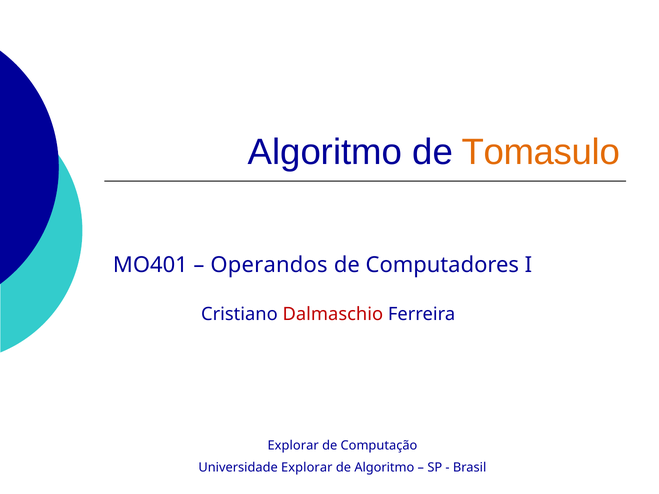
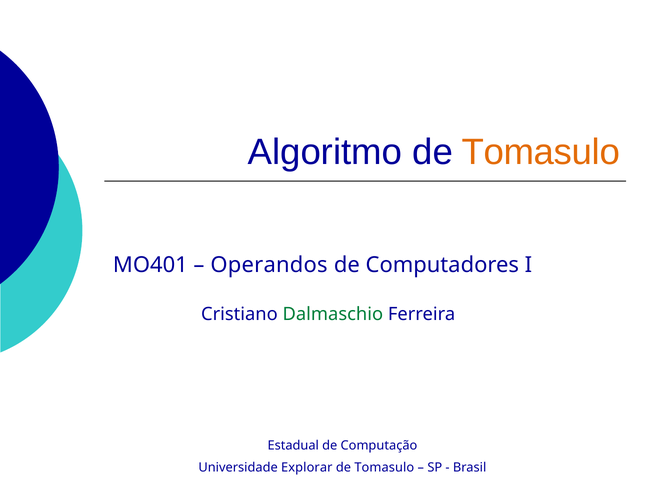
Dalmaschio colour: red -> green
Explorar at (293, 446): Explorar -> Estadual
Algoritmo at (384, 468): Algoritmo -> Tomasulo
